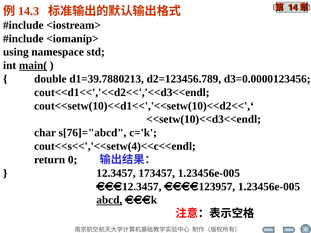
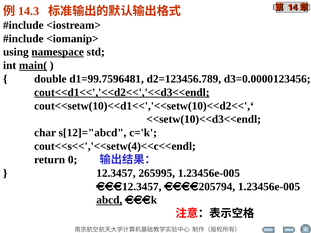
namespace underline: none -> present
d1=39.7880213: d1=39.7880213 -> d1=99.7596481
cout<<d1<<','<<d2<<','<<d3<<endl underline: none -> present
s[76]="abcd: s[76]="abcd -> s[12]="abcd
173457: 173457 -> 265995
123957: 123957 -> 205794
